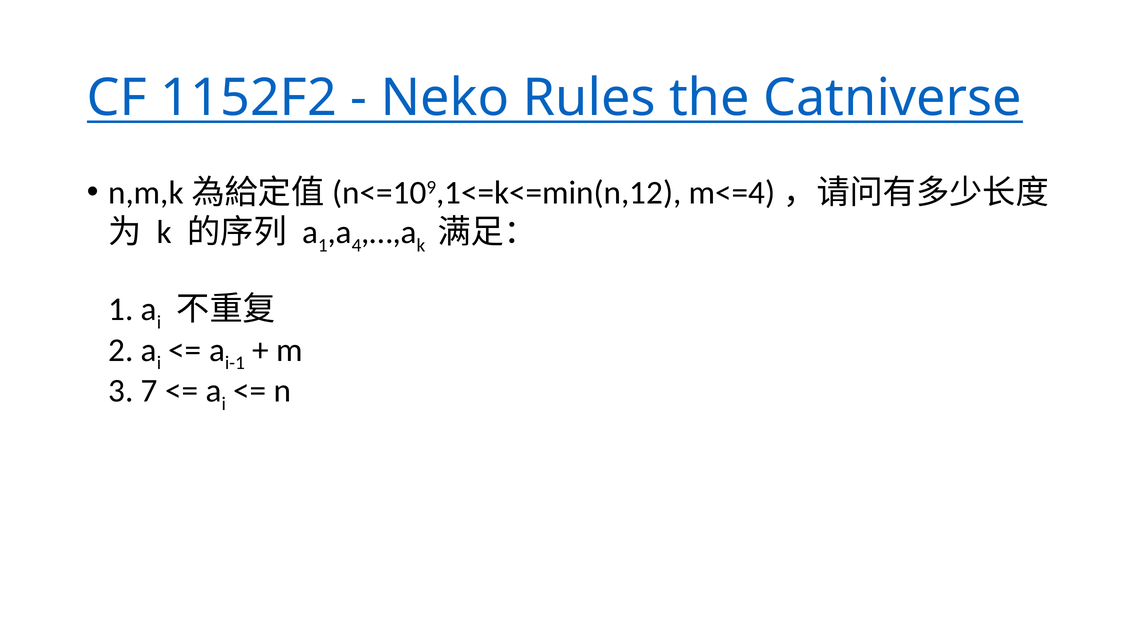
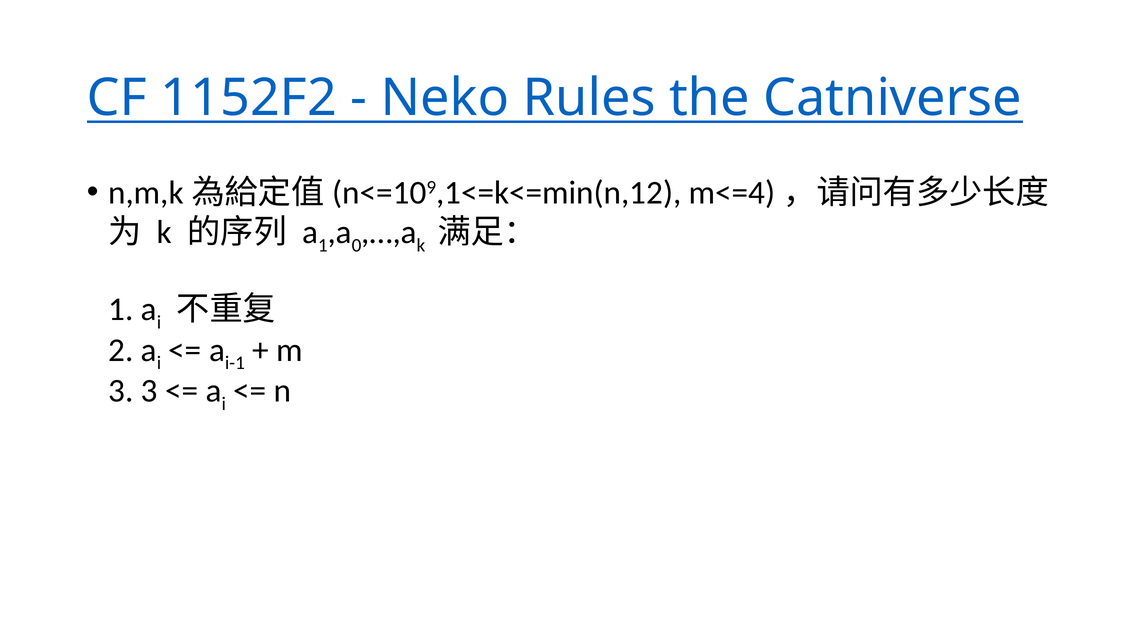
4: 4 -> 0
3 7: 7 -> 3
